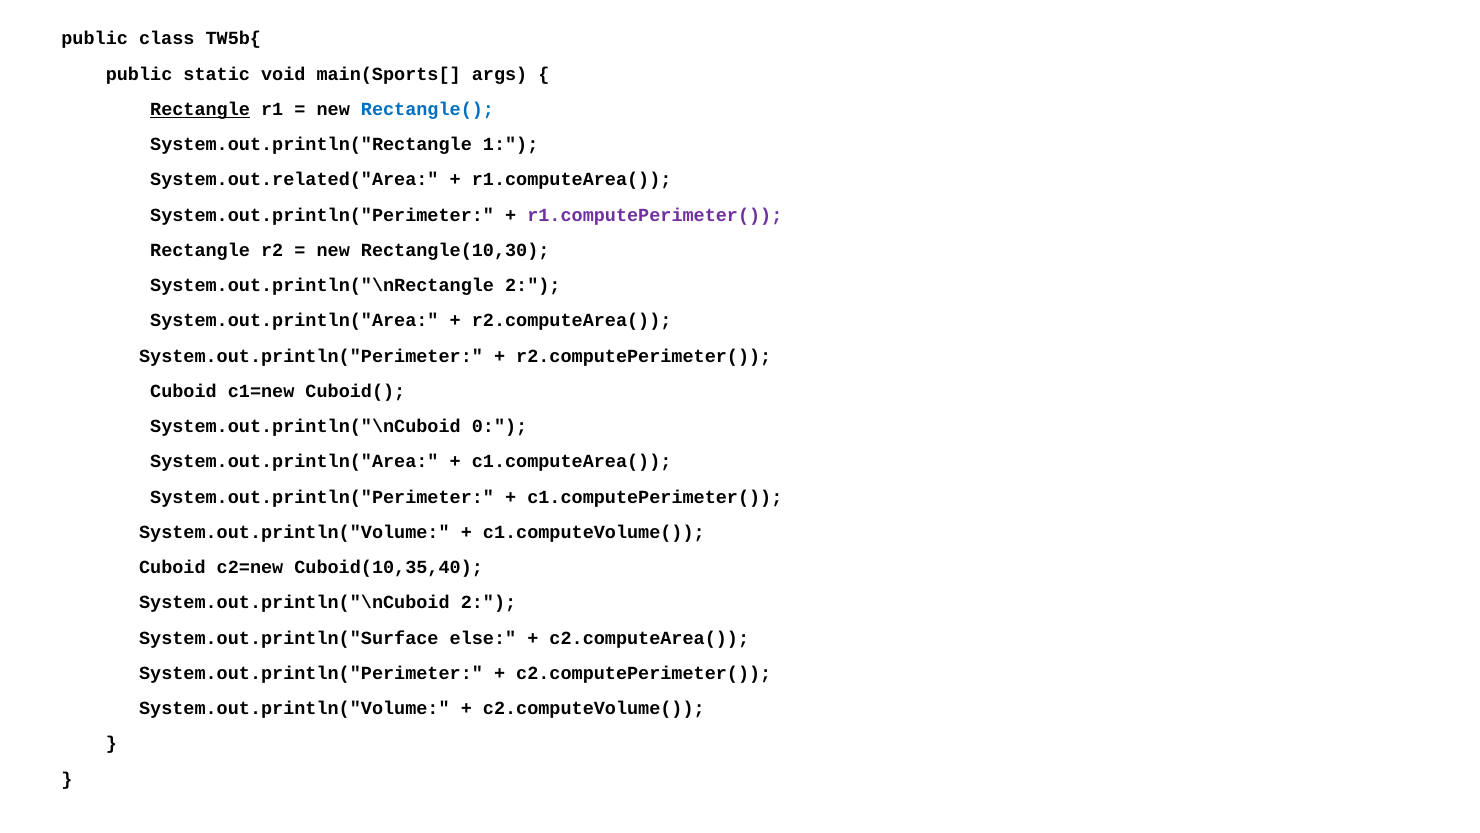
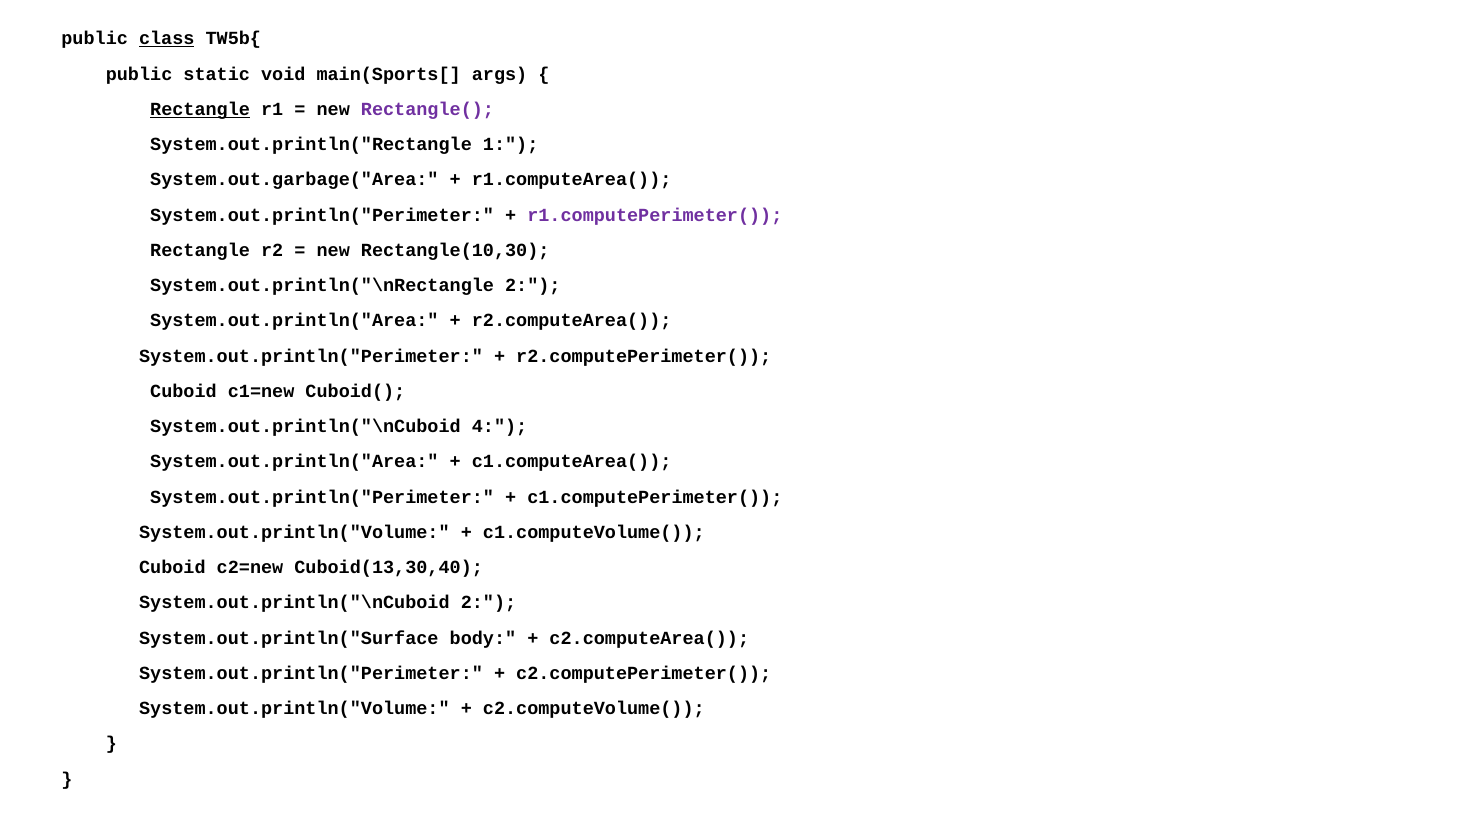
class underline: none -> present
Rectangle( colour: blue -> purple
System.out.related("Area: System.out.related("Area -> System.out.garbage("Area
0: 0 -> 4
Cuboid(10,35,40: Cuboid(10,35,40 -> Cuboid(13,30,40
else: else -> body
